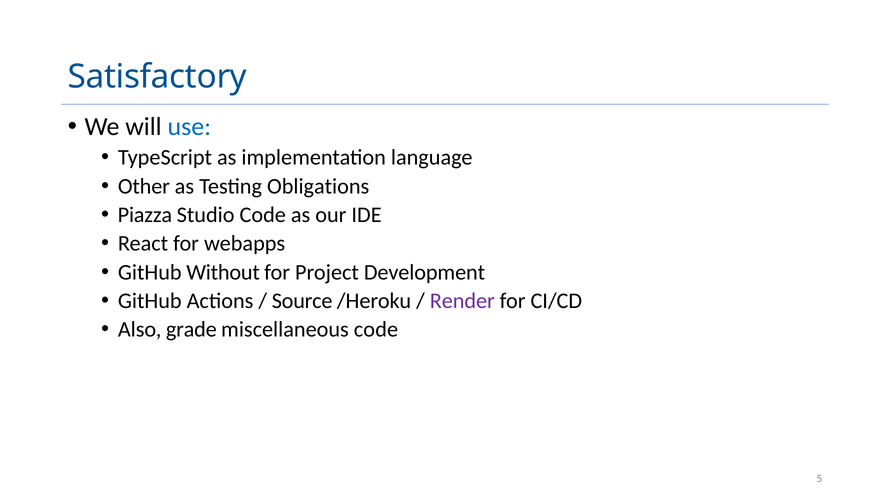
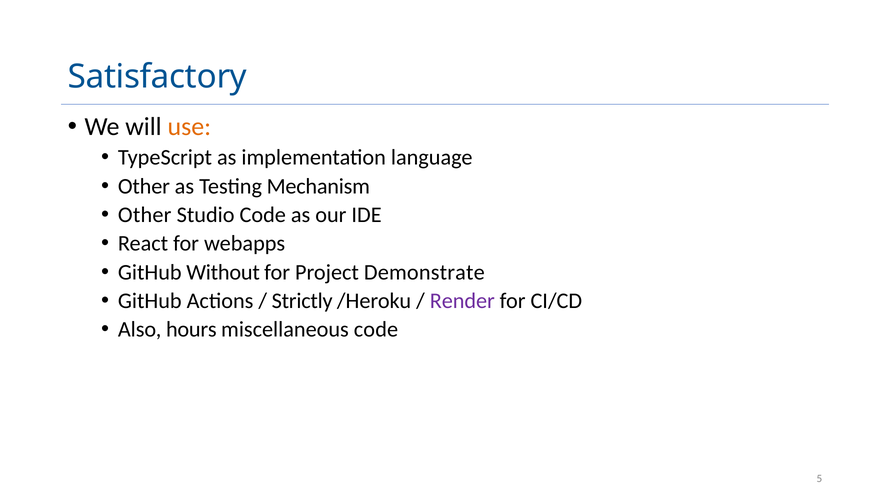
use colour: blue -> orange
Obligations: Obligations -> Mechanism
Piazza at (145, 215): Piazza -> Other
Development: Development -> Demonstrate
Source: Source -> Strictly
grade: grade -> hours
